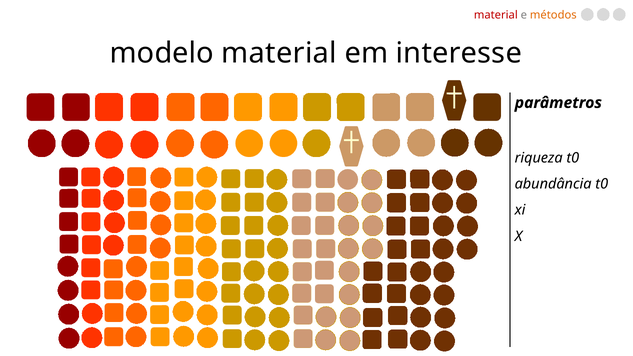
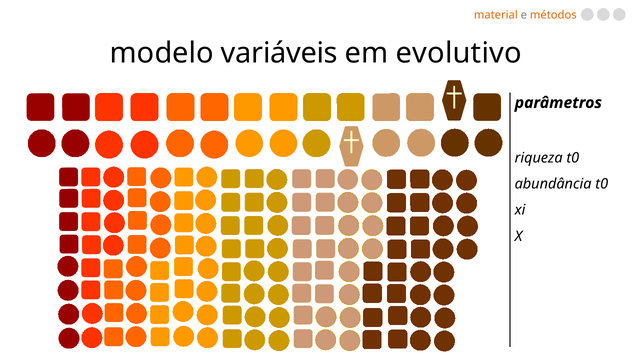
material at (496, 15) colour: red -> orange
modelo material: material -> variáveis
interesse: interesse -> evolutivo
